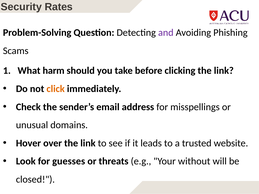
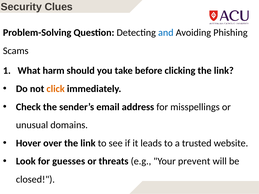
Rates: Rates -> Clues
and colour: purple -> blue
without: without -> prevent
